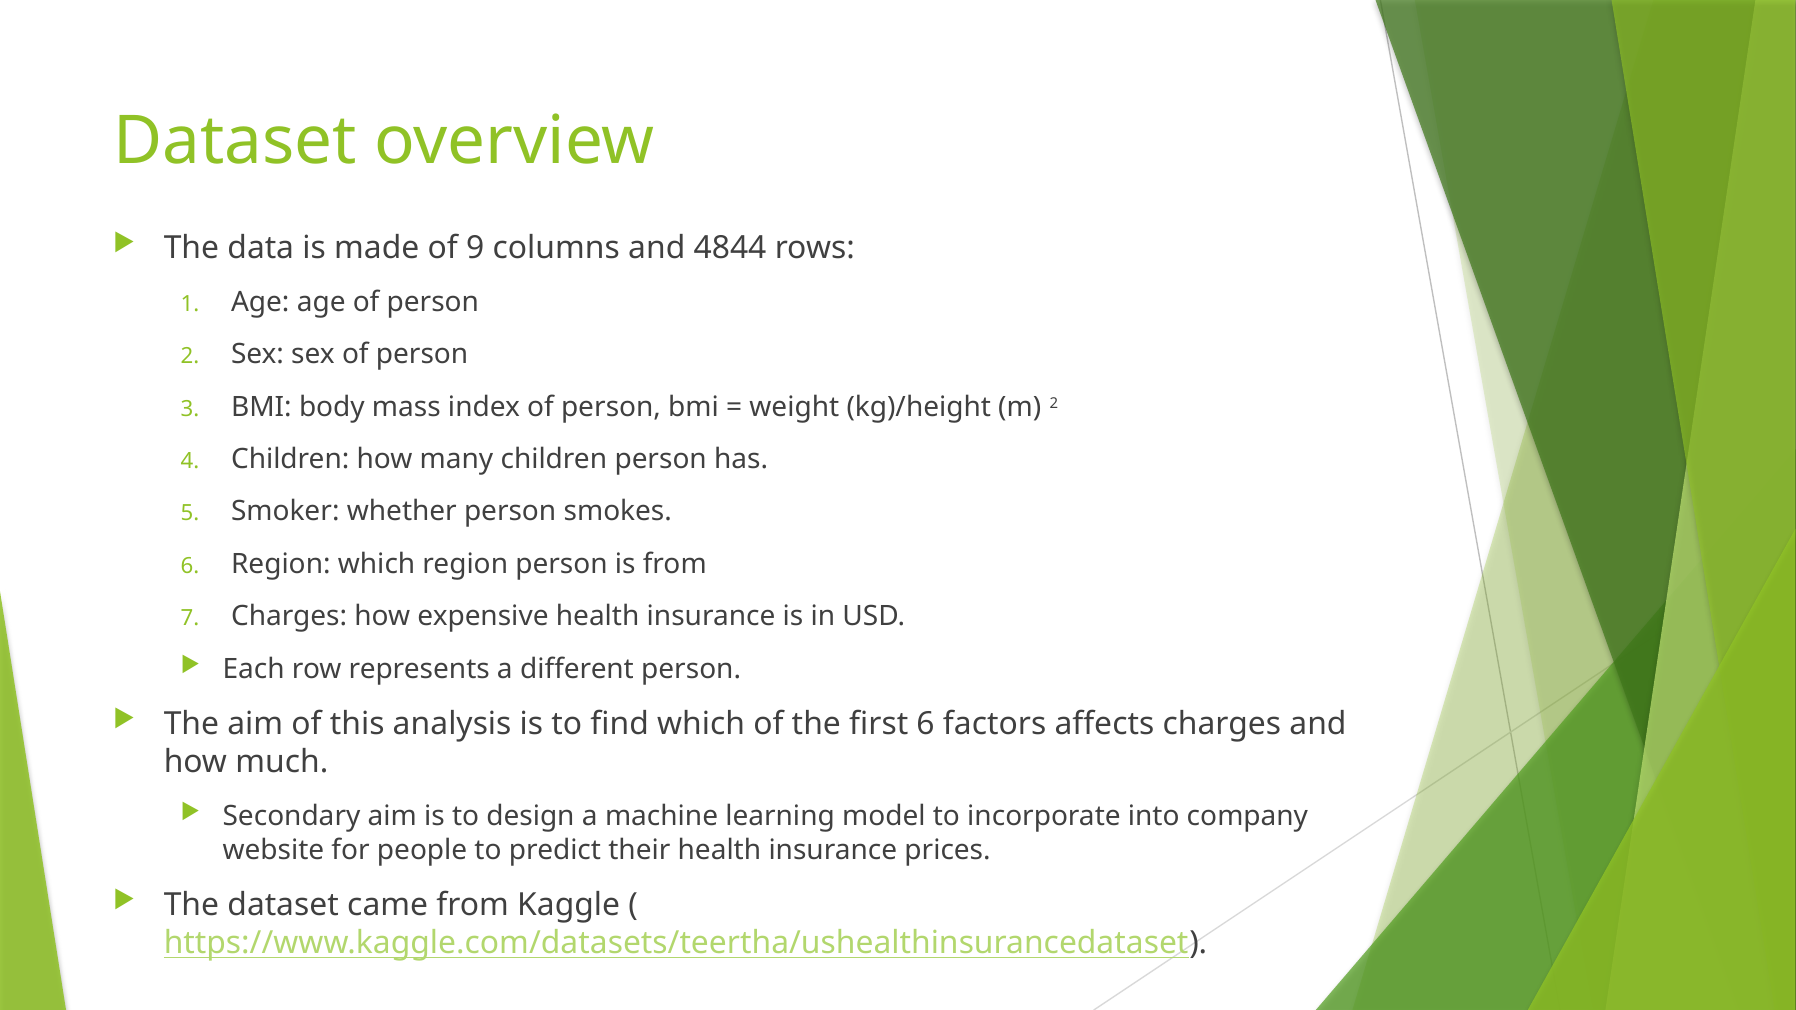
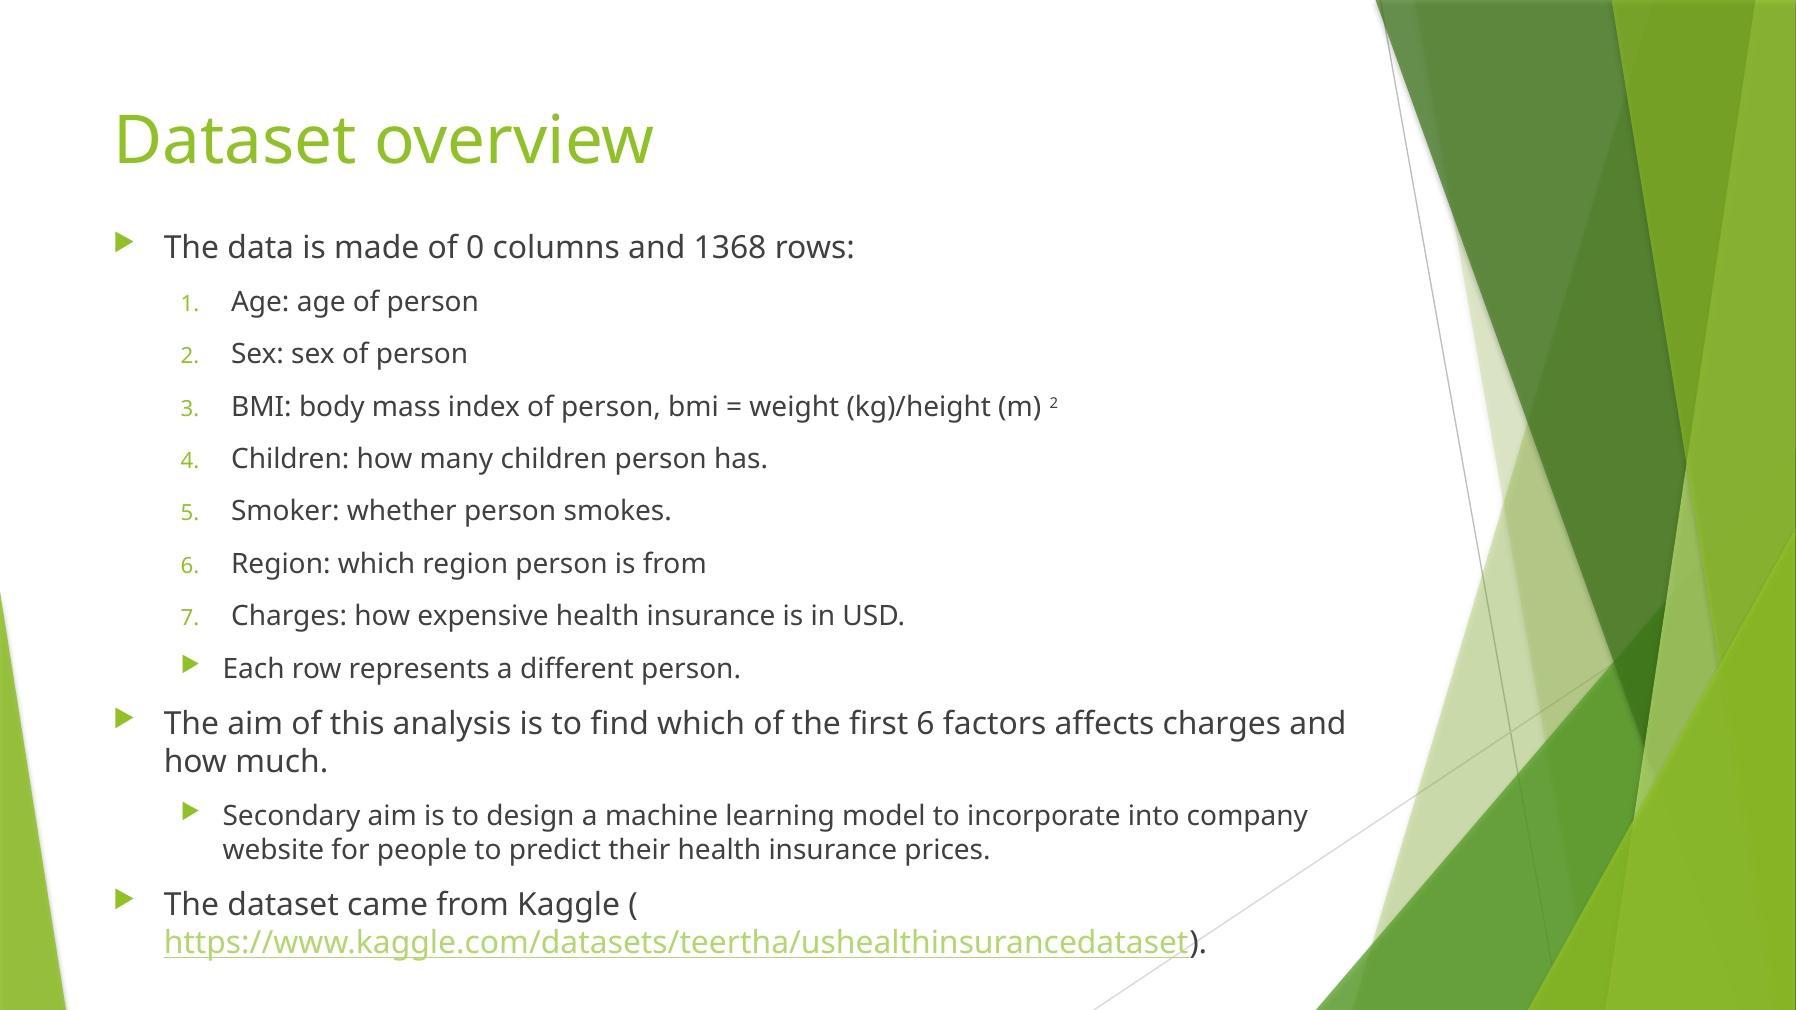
9: 9 -> 0
4844: 4844 -> 1368
